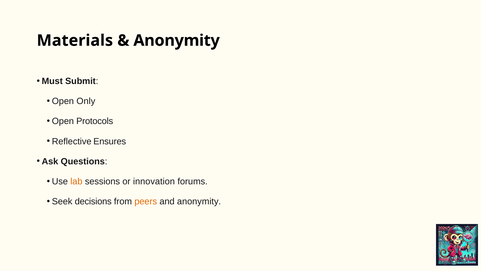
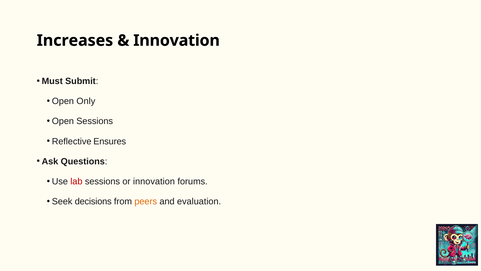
Materials: Materials -> Increases
Anonymity at (177, 40): Anonymity -> Innovation
Open Protocols: Protocols -> Sessions
lab colour: orange -> red
and anonymity: anonymity -> evaluation
